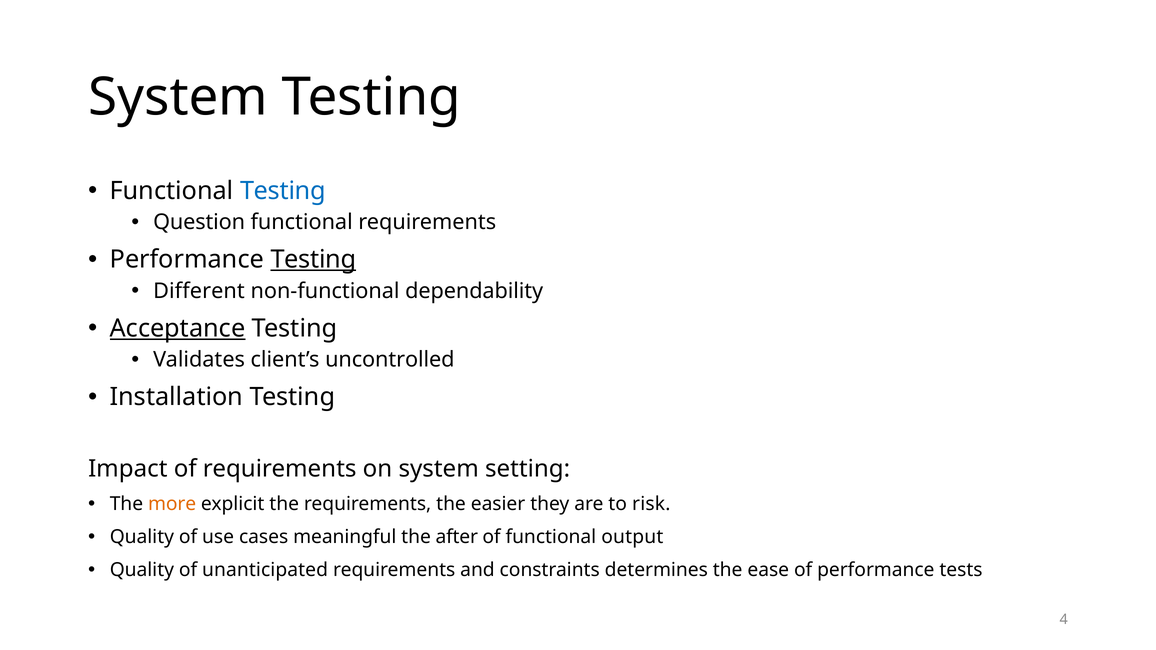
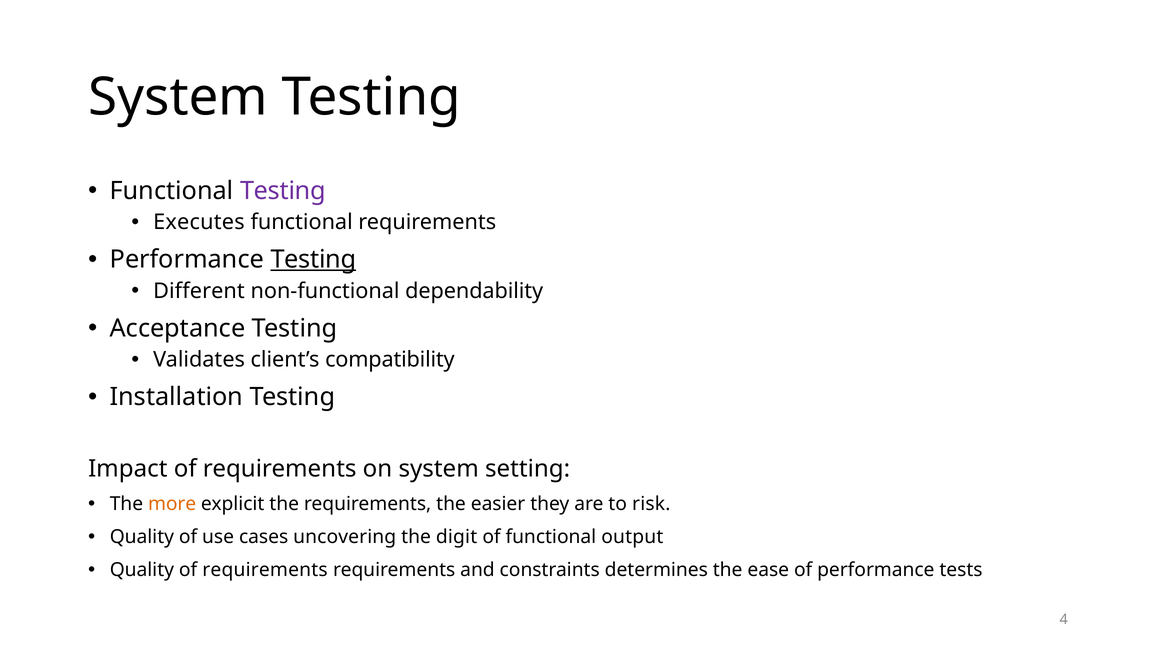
Testing at (283, 191) colour: blue -> purple
Question: Question -> Executes
Acceptance underline: present -> none
uncontrolled: uncontrolled -> compatibility
meaningful: meaningful -> uncovering
after: after -> digit
Quality of unanticipated: unanticipated -> requirements
